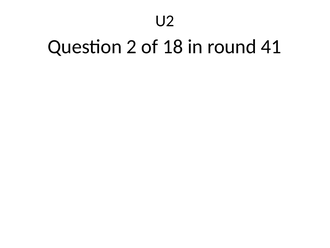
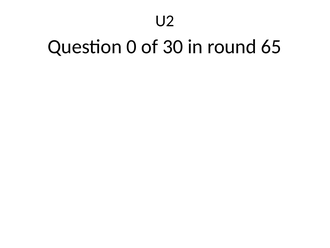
2: 2 -> 0
18: 18 -> 30
41: 41 -> 65
